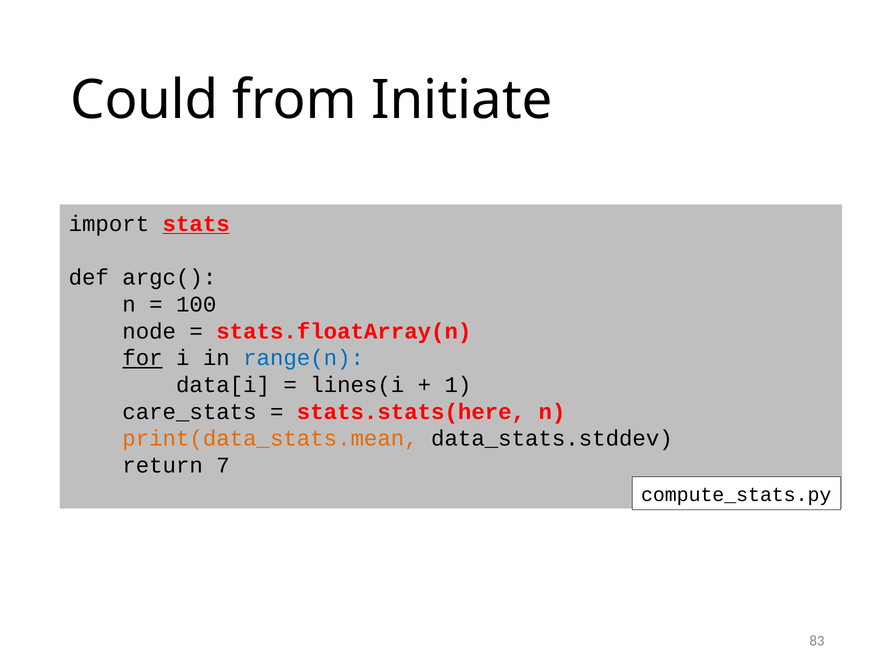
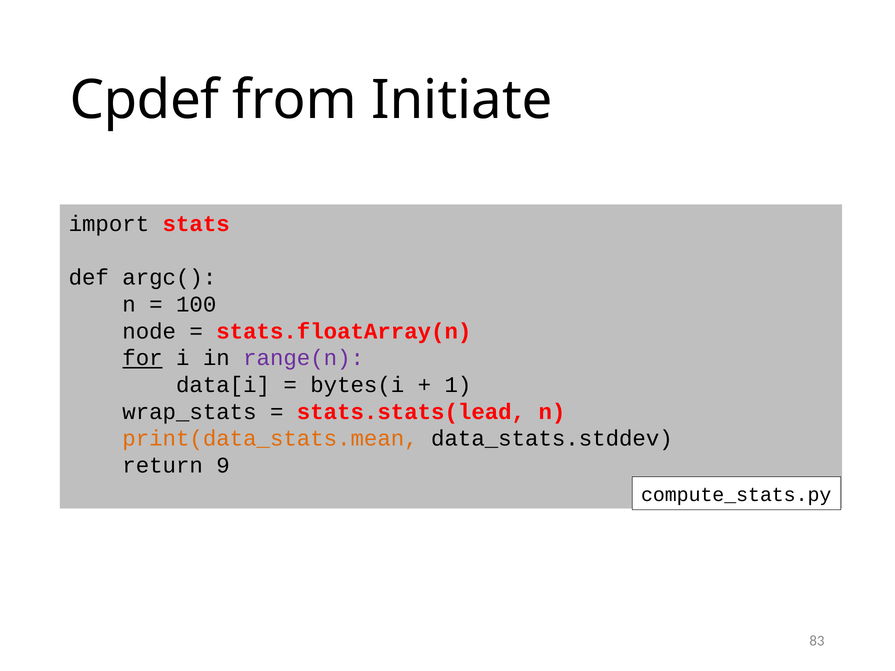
Could: Could -> Cpdef
stats underline: present -> none
range(n colour: blue -> purple
lines(i: lines(i -> bytes(i
care_stats: care_stats -> wrap_stats
stats.stats(here: stats.stats(here -> stats.stats(lead
7: 7 -> 9
